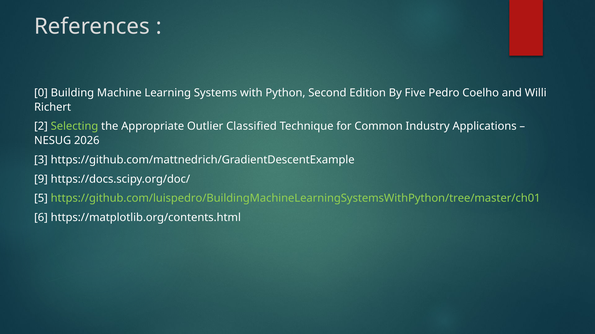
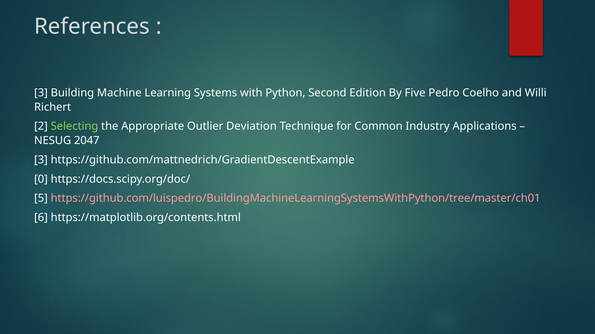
0 at (41, 93): 0 -> 3
Classified: Classified -> Deviation
2026: 2026 -> 2047
9: 9 -> 0
https://github.com/luispedro/BuildingMachineLearningSystemsWithPython/tree/master/ch01 colour: light green -> pink
